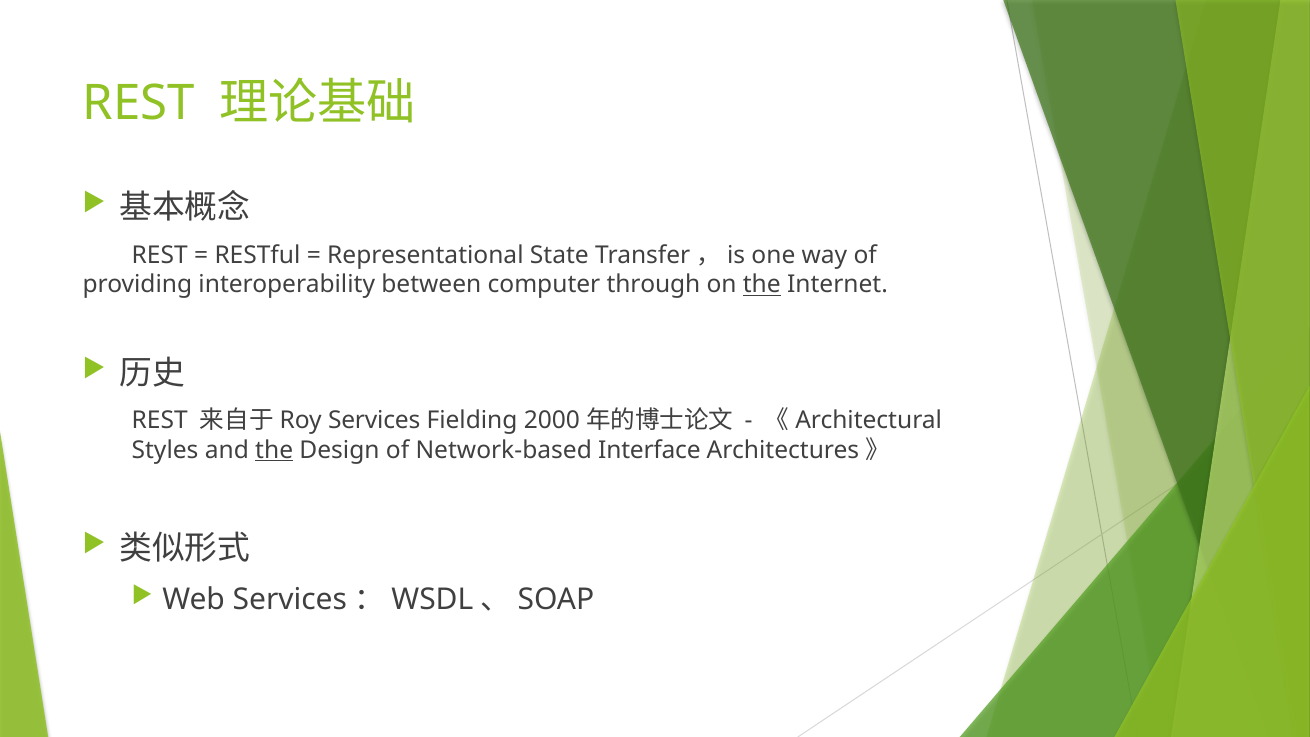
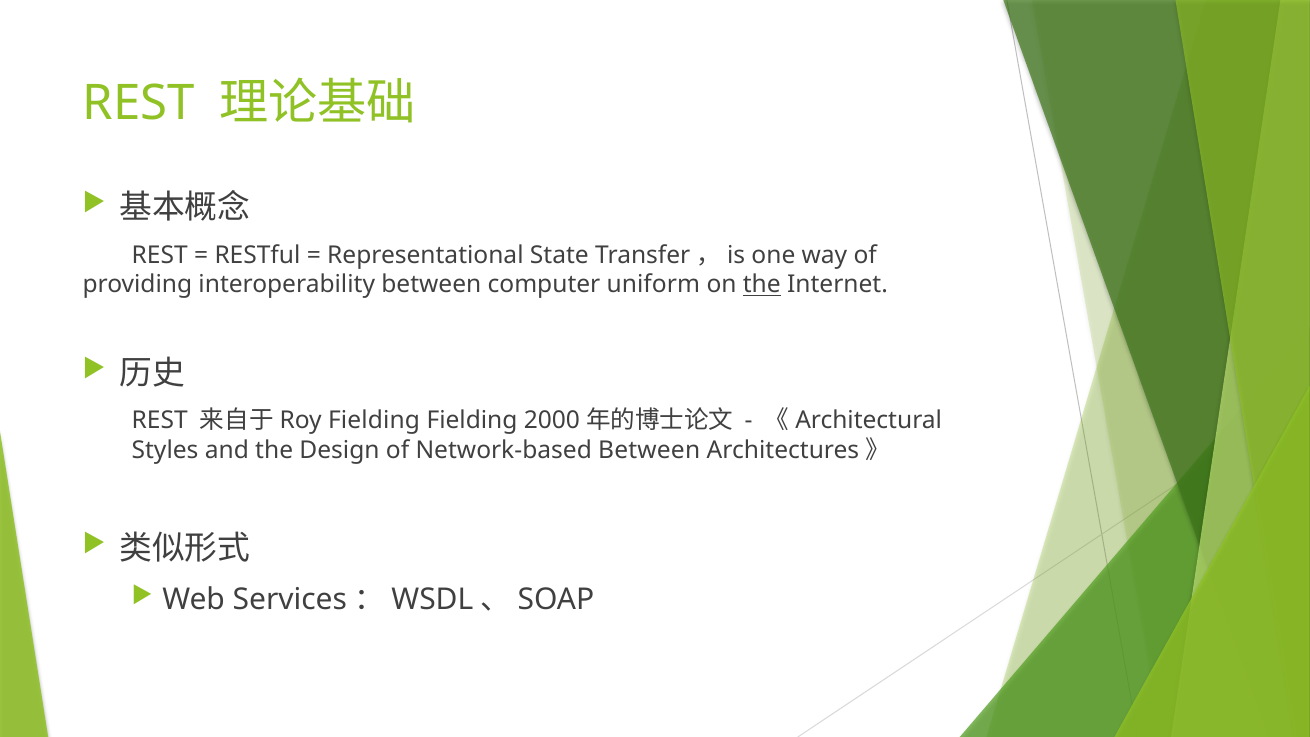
through: through -> uniform
Services at (374, 421): Services -> Fielding
the at (274, 450) underline: present -> none
Network-based Interface: Interface -> Between
